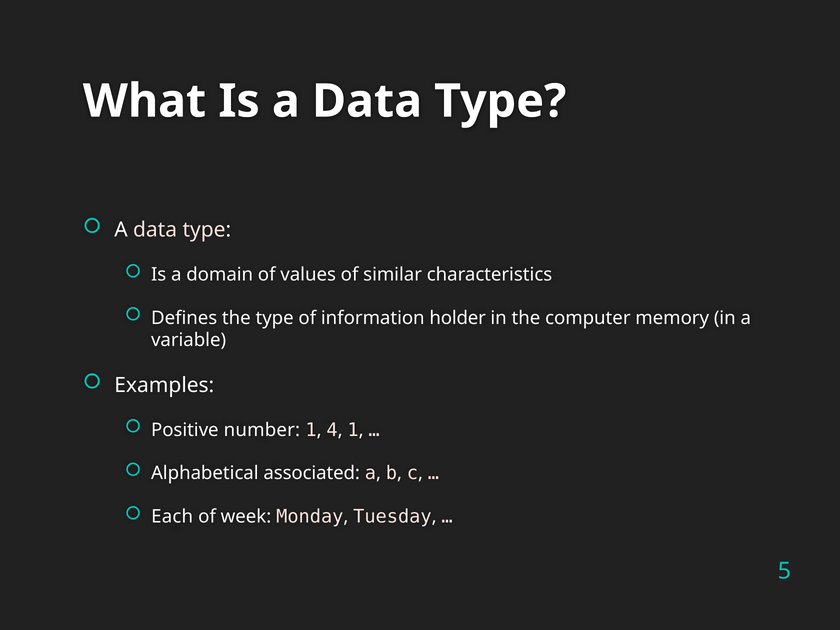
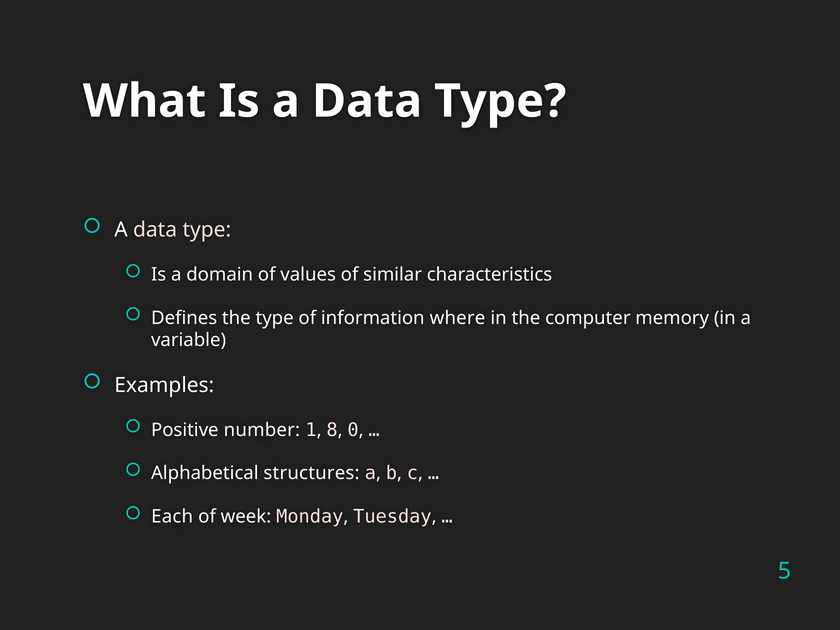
holder: holder -> where
4: 4 -> 8
1 at (353, 430): 1 -> 0
associated: associated -> structures
